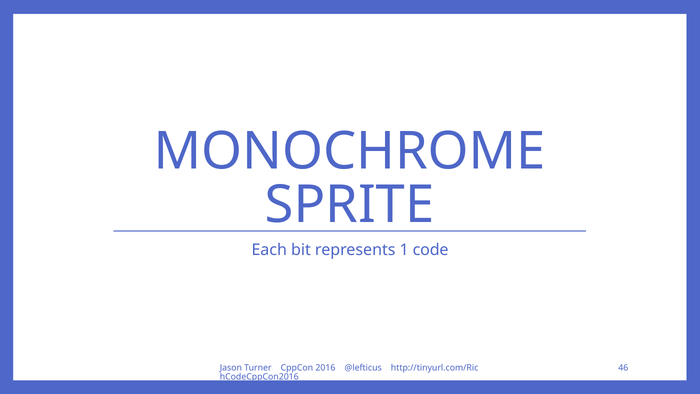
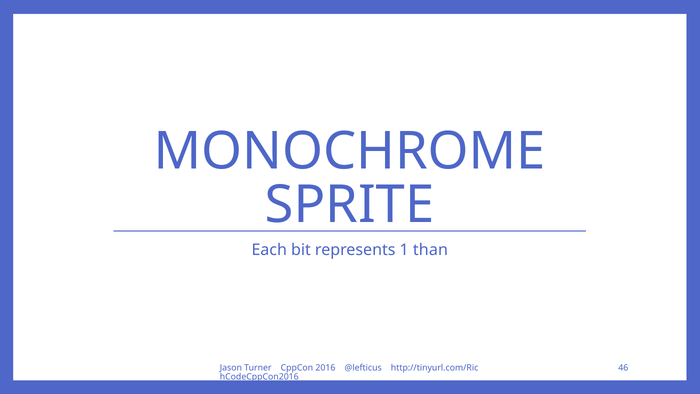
code: code -> than
